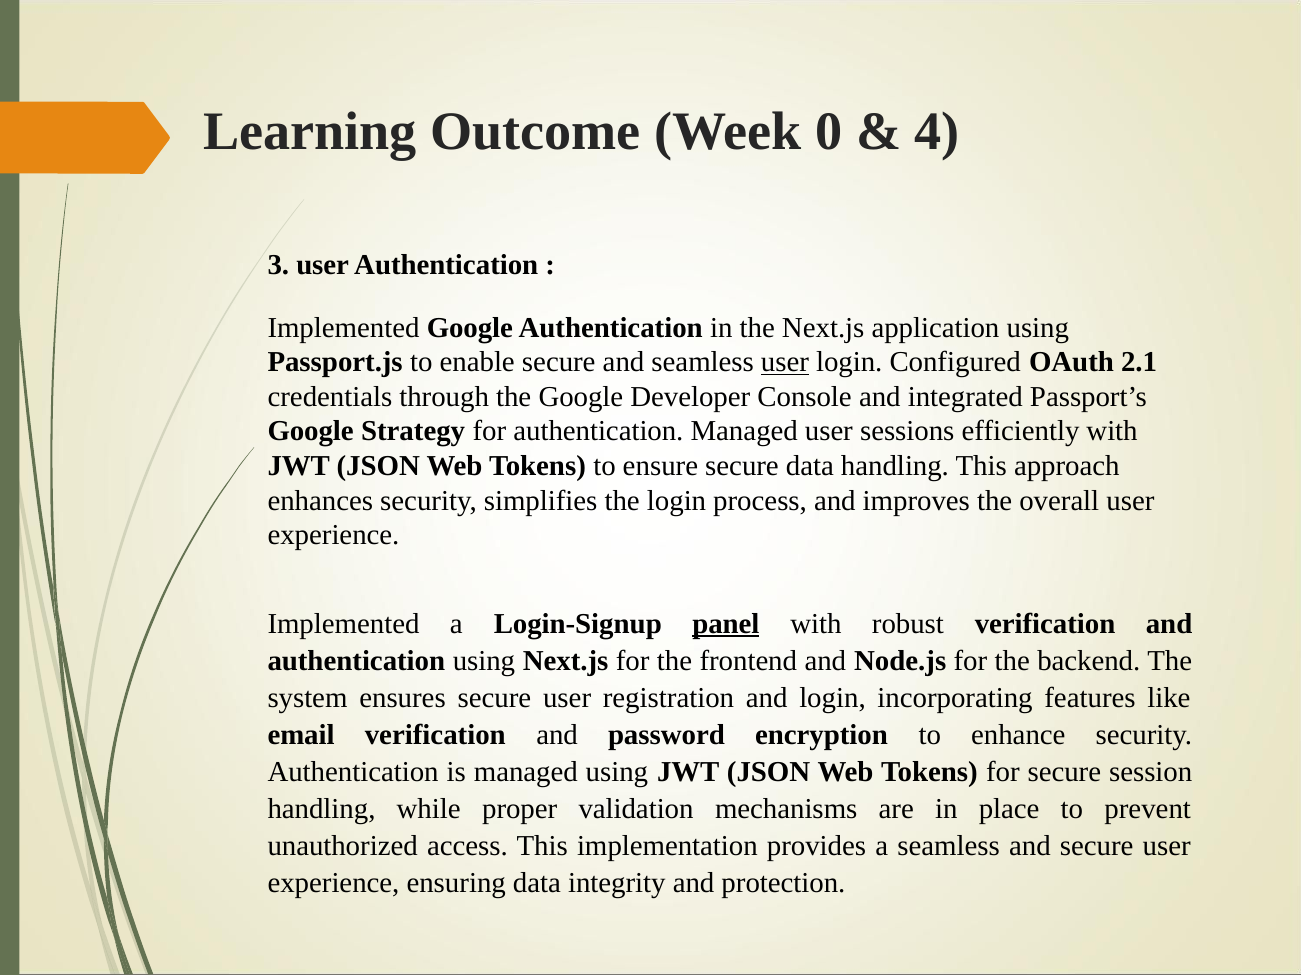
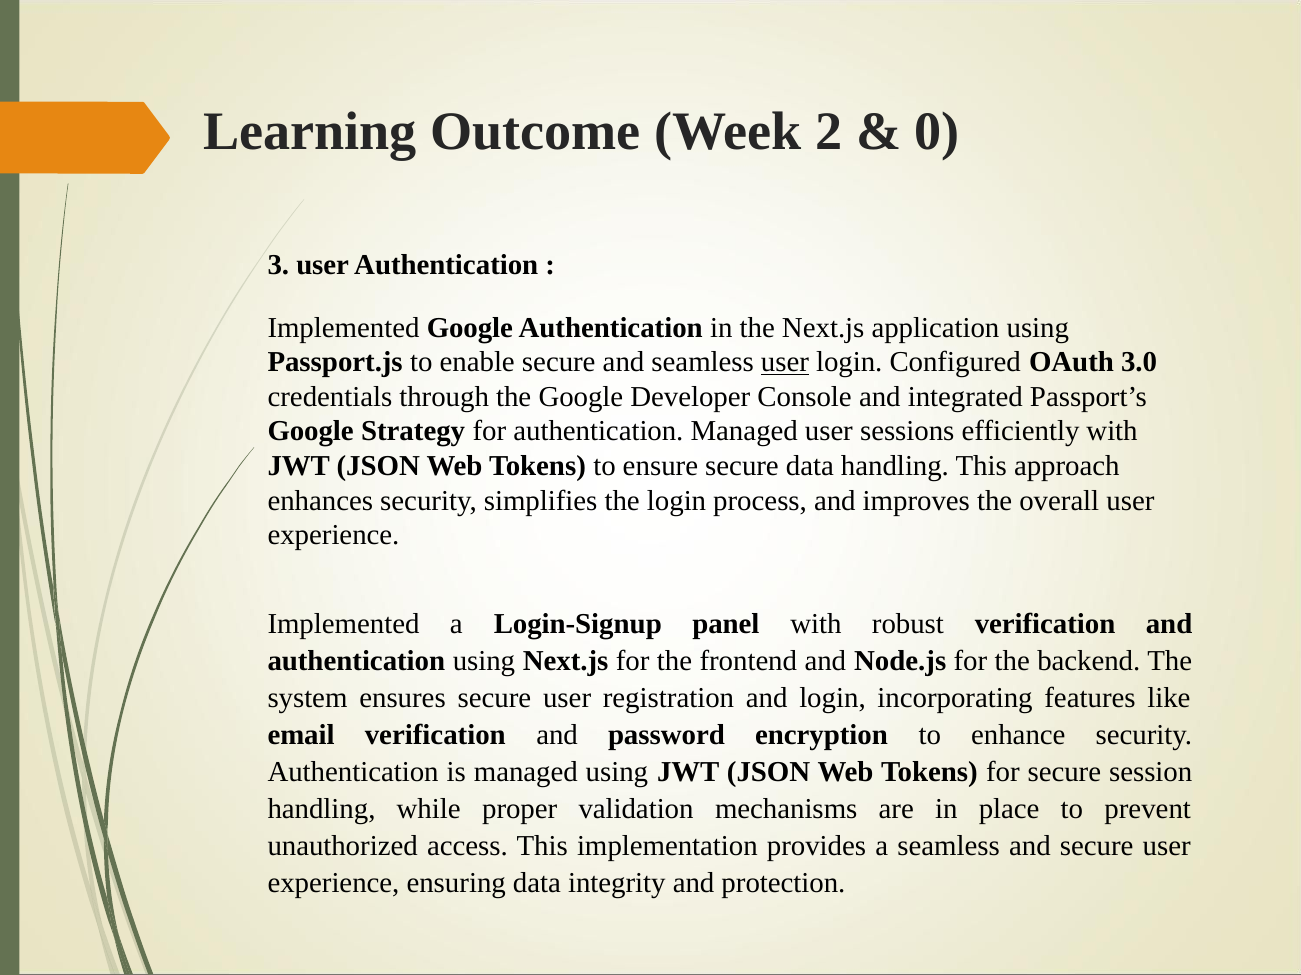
0: 0 -> 2
4: 4 -> 0
2.1: 2.1 -> 3.0
panel underline: present -> none
